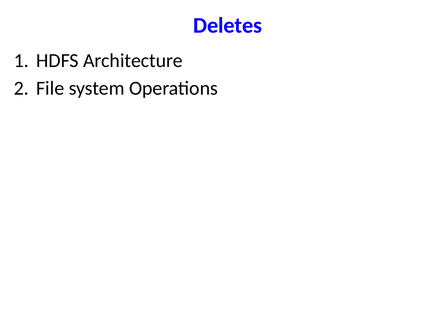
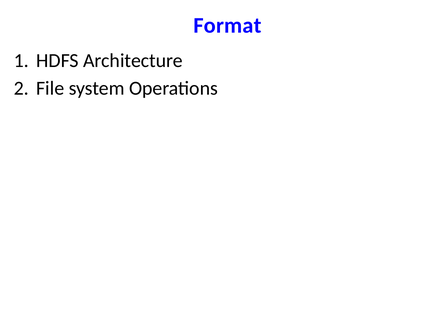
Deletes: Deletes -> Format
